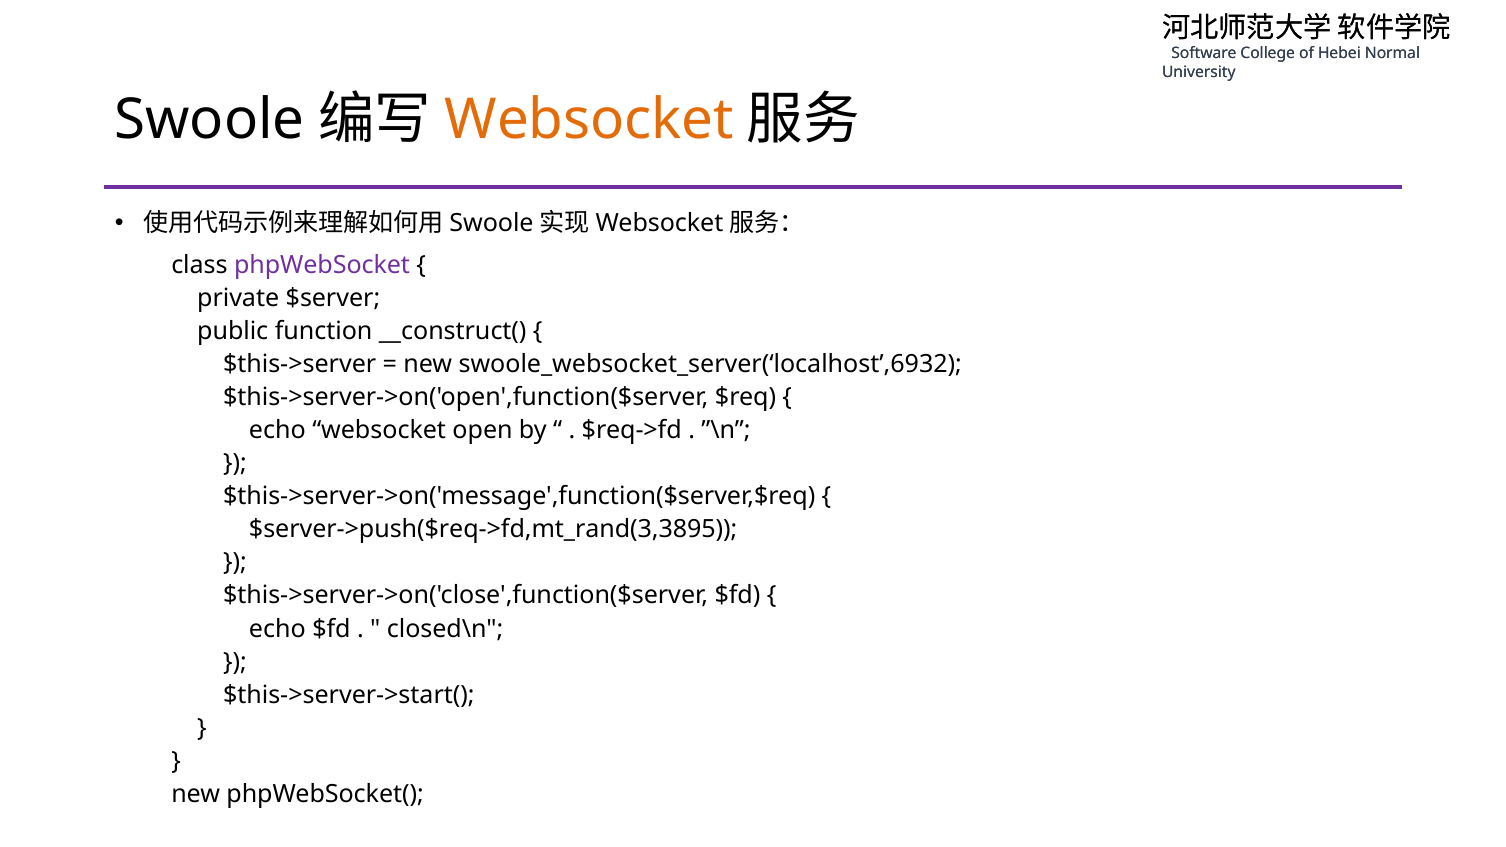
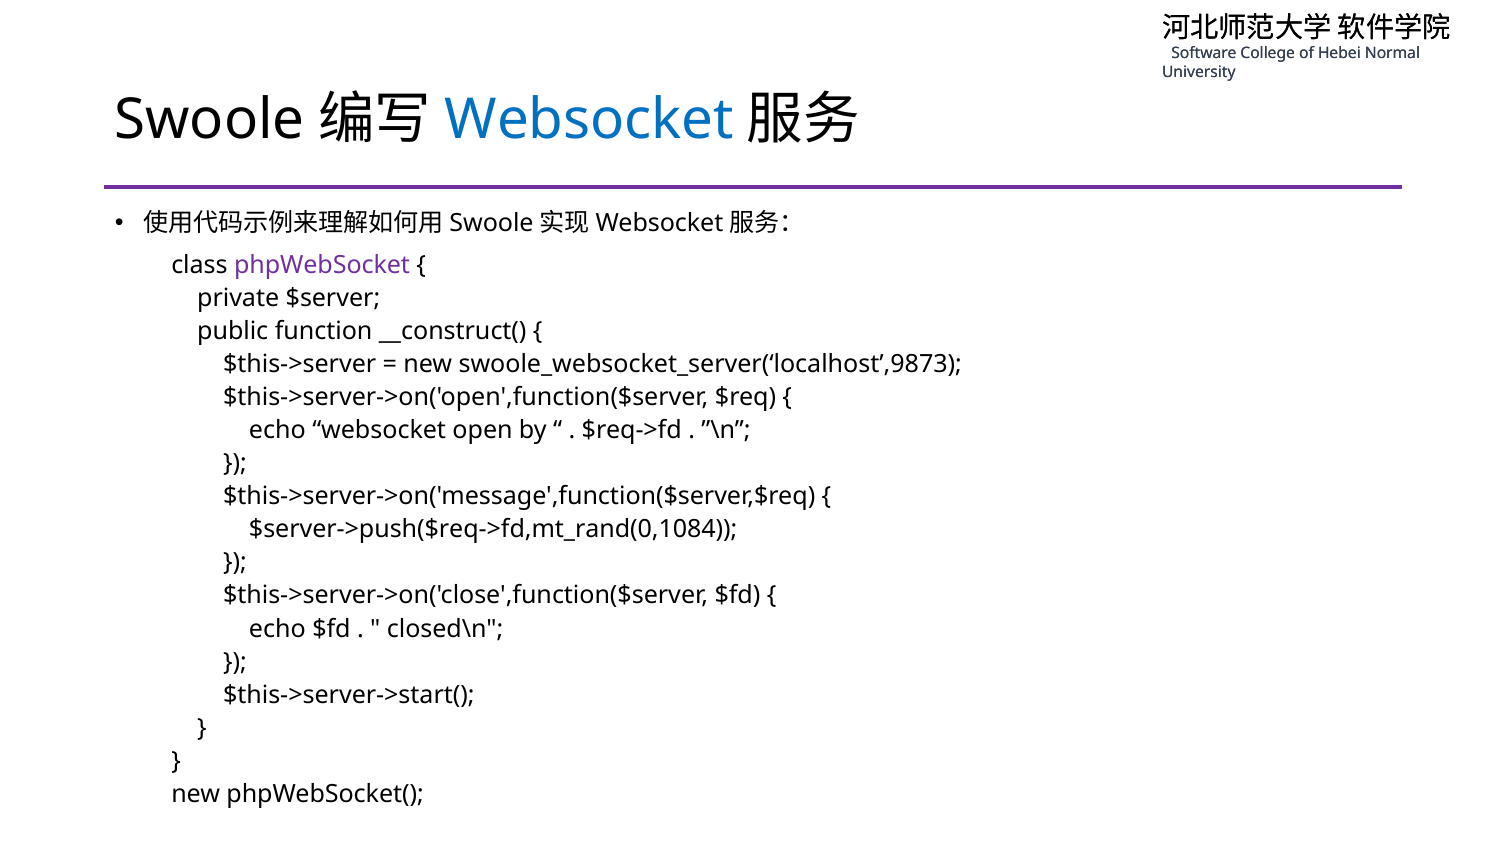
Websocket at (589, 120) colour: orange -> blue
swoole_websocket_server(‘localhost’,6932: swoole_websocket_server(‘localhost’,6932 -> swoole_websocket_server(‘localhost’,9873
$server->push($req->fd,mt_rand(3,3895: $server->push($req->fd,mt_rand(3,3895 -> $server->push($req->fd,mt_rand(0,1084
